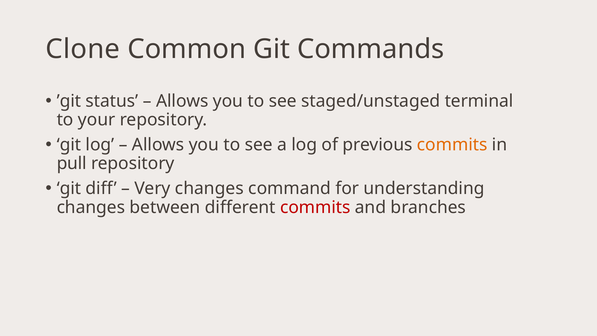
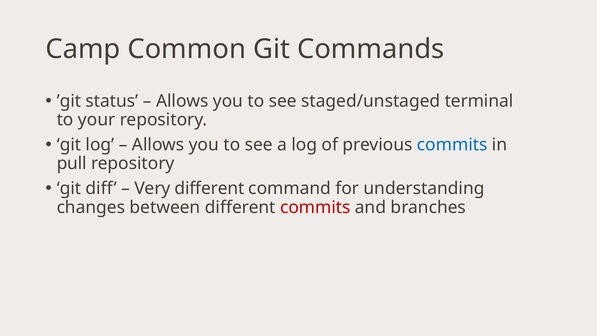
Clone: Clone -> Camp
commits at (452, 145) colour: orange -> blue
Very changes: changes -> different
